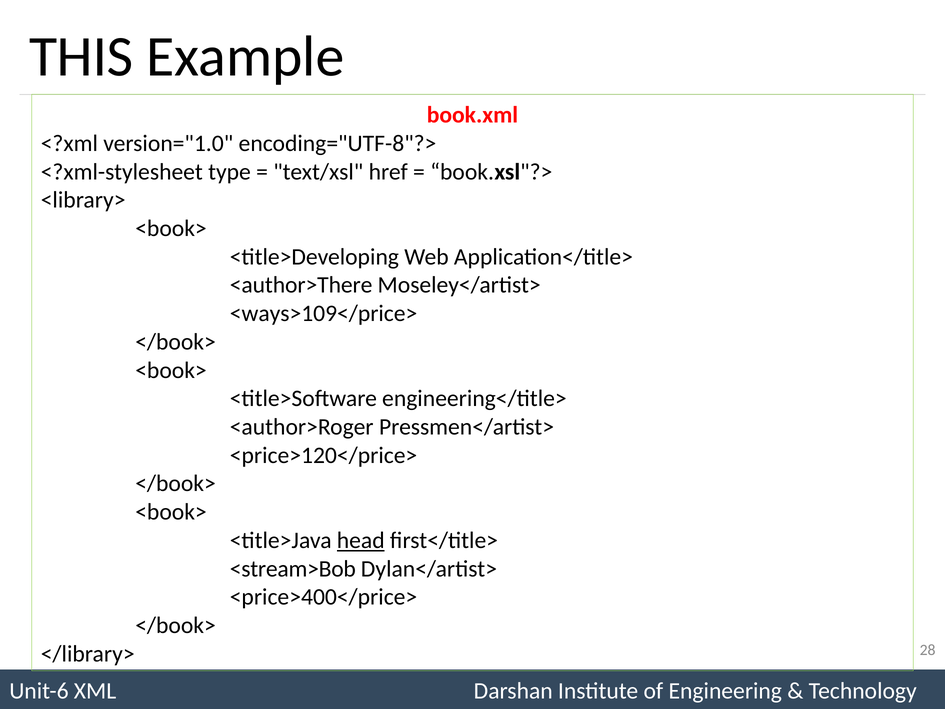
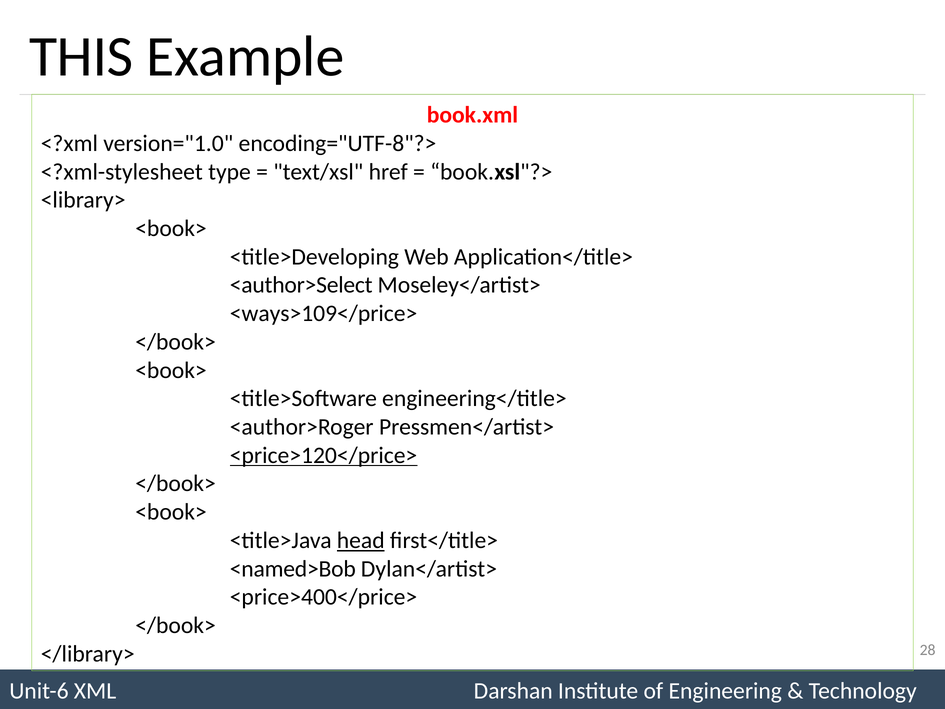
<author>There: <author>There -> <author>Select
<price>120</price> underline: none -> present
<stream>Bob: <stream>Bob -> <named>Bob
